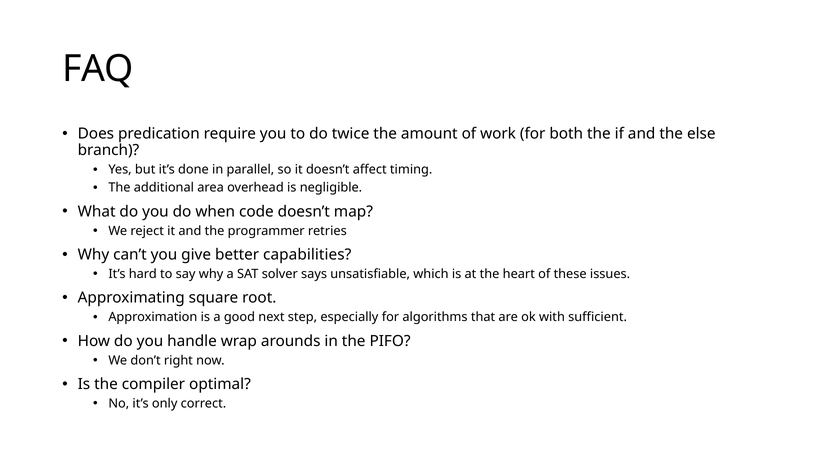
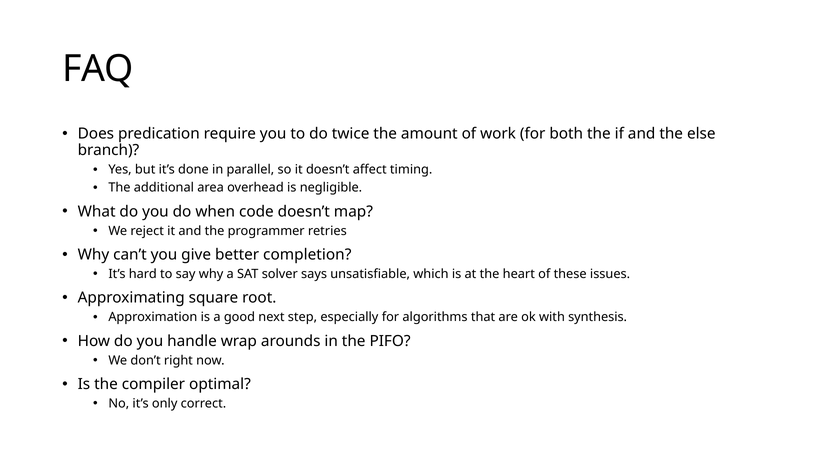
capabilities: capabilities -> completion
sufficient: sufficient -> synthesis
